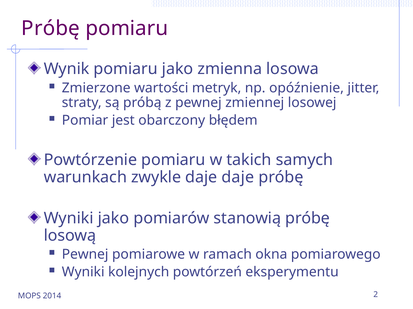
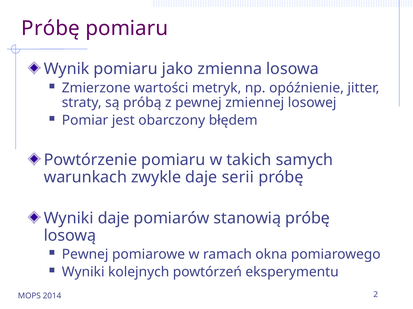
daje daje: daje -> serii
Wyniki jako: jako -> daje
